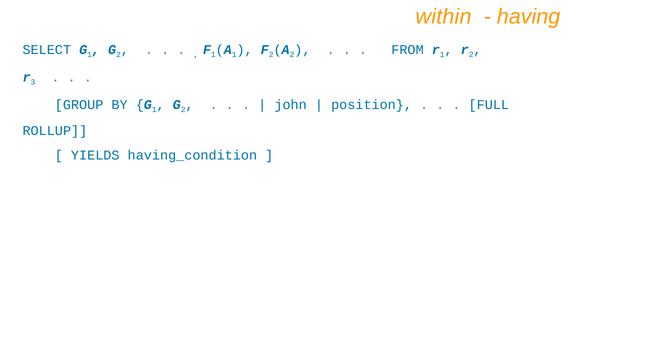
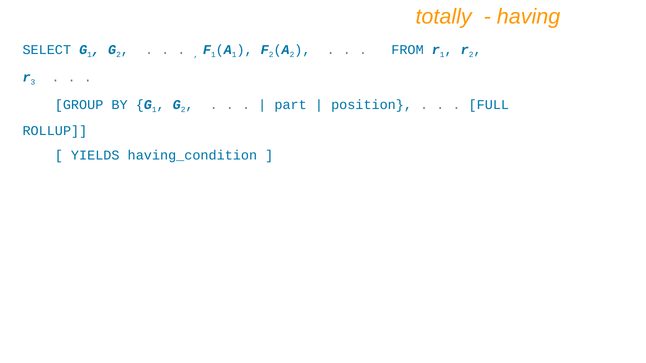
within: within -> totally
john: john -> part
